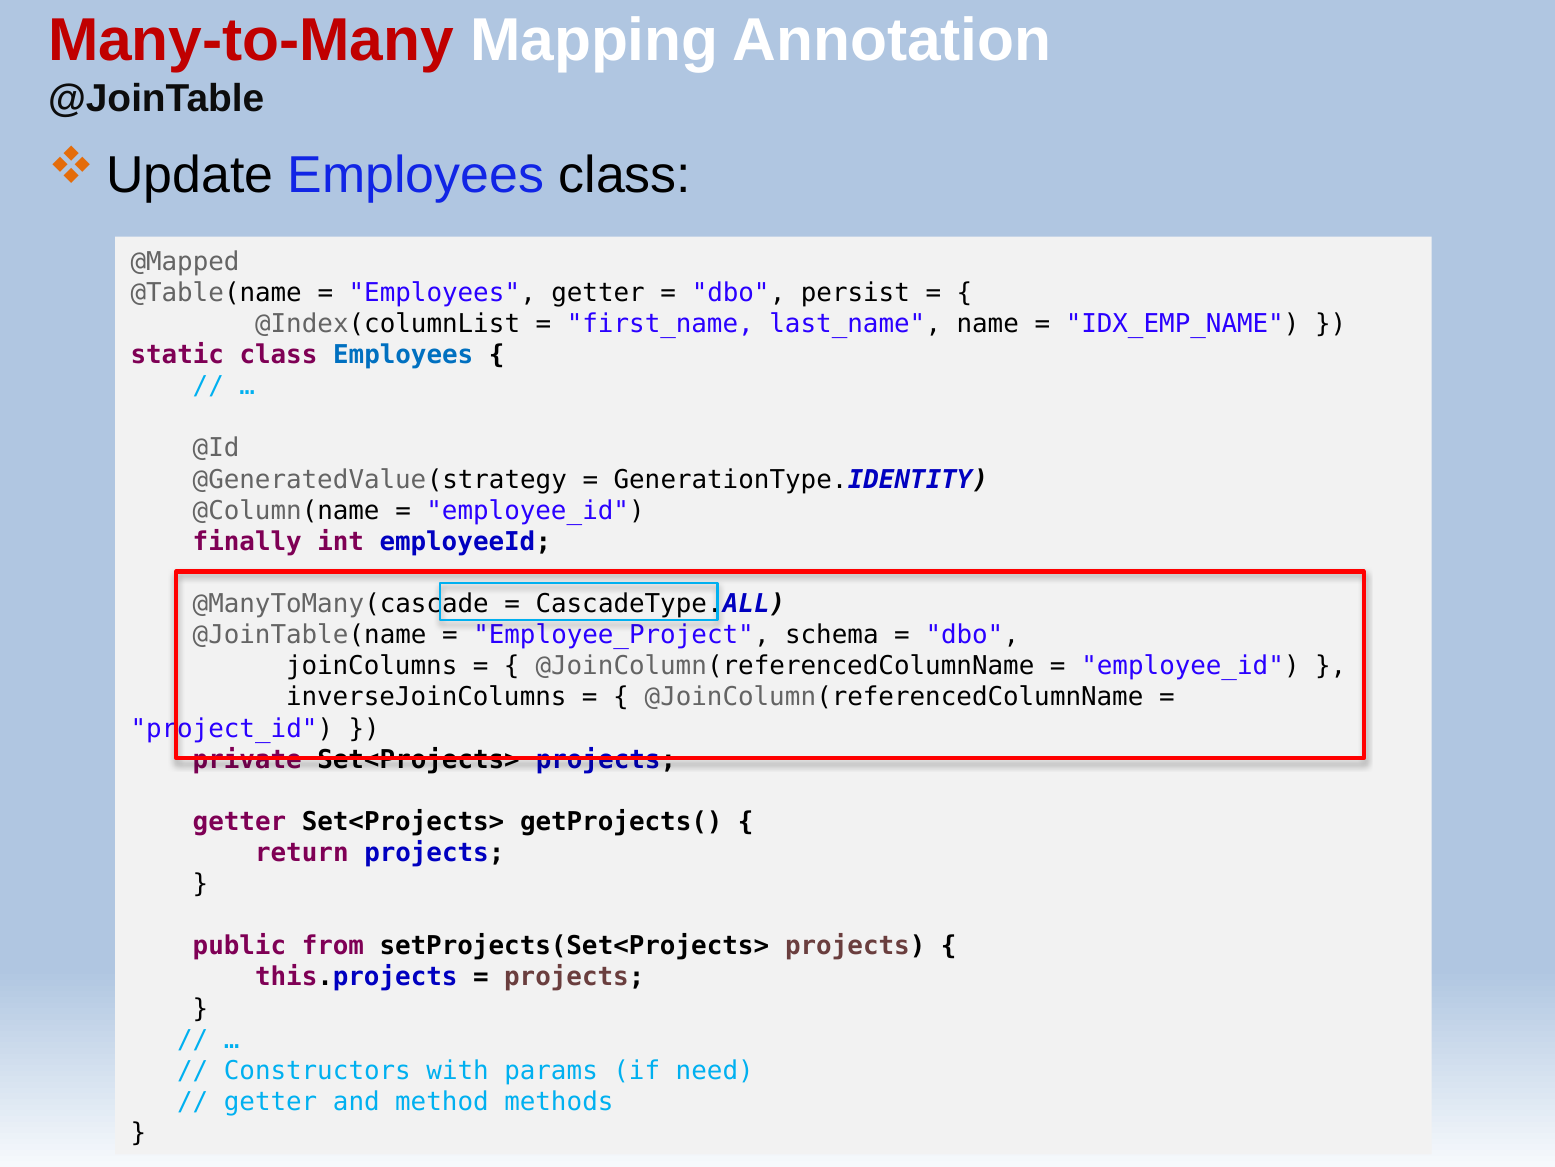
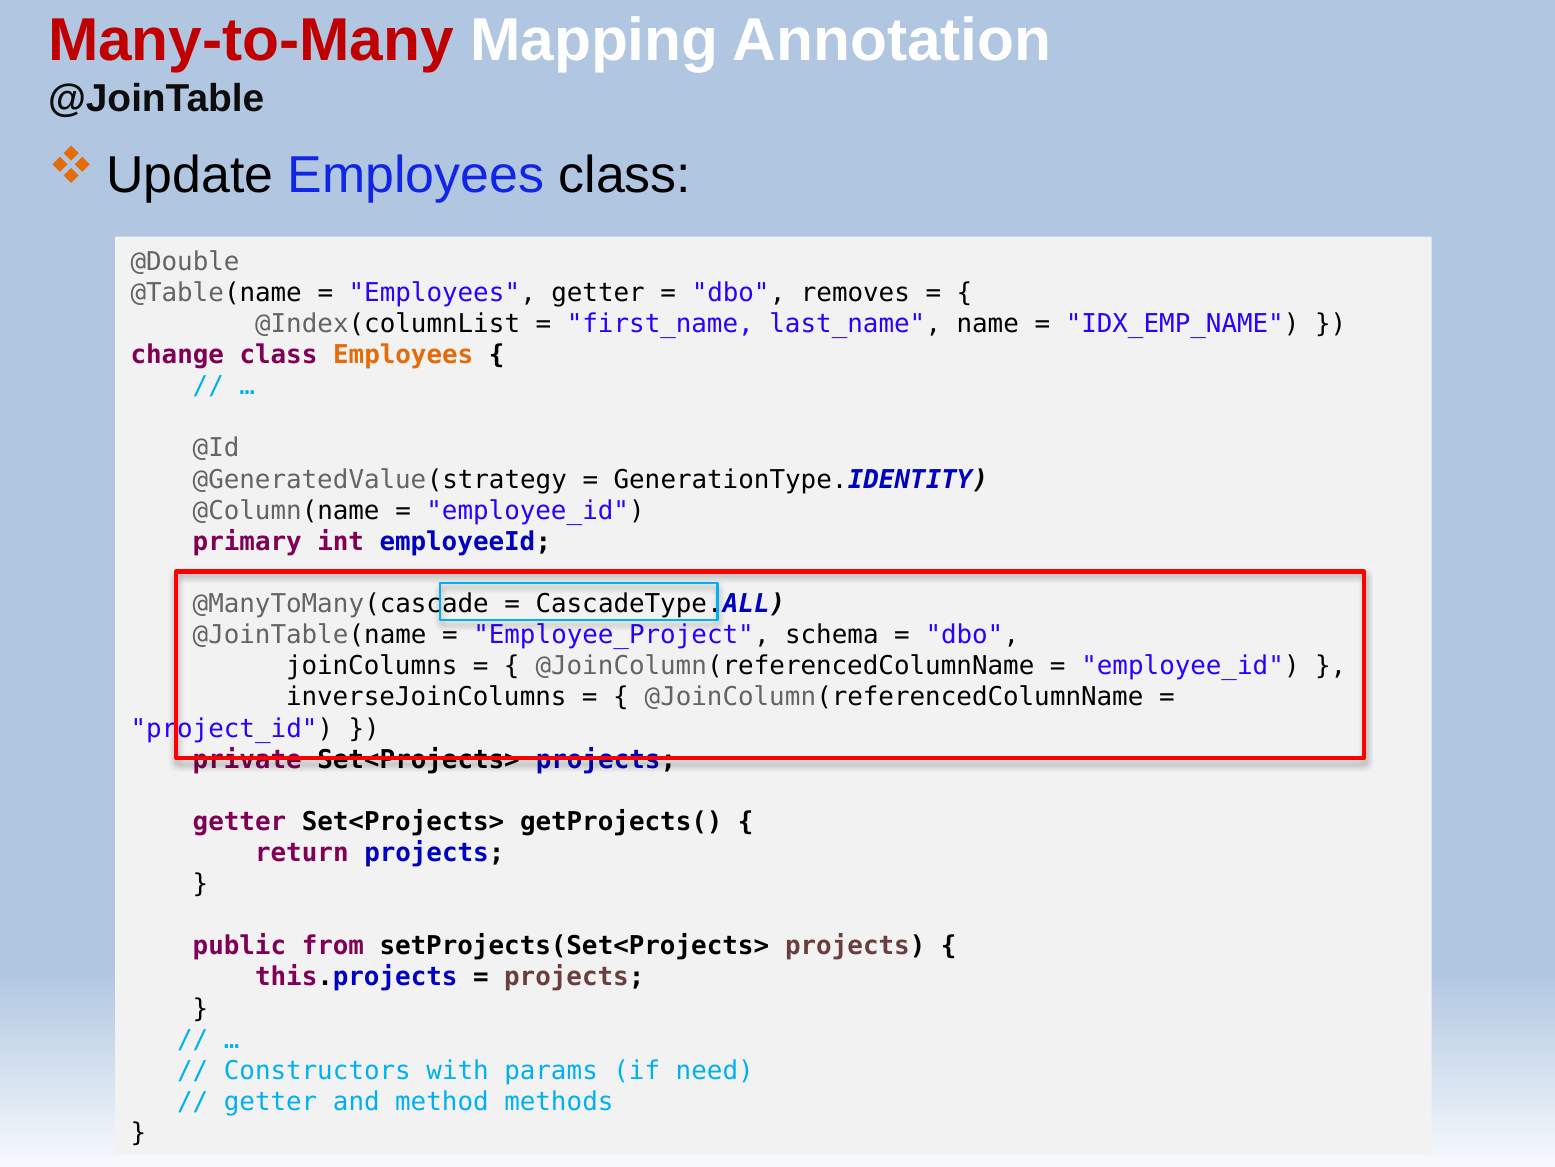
@Mapped: @Mapped -> @Double
persist: persist -> removes
static: static -> change
Employees at (403, 355) colour: blue -> orange
finally: finally -> primary
